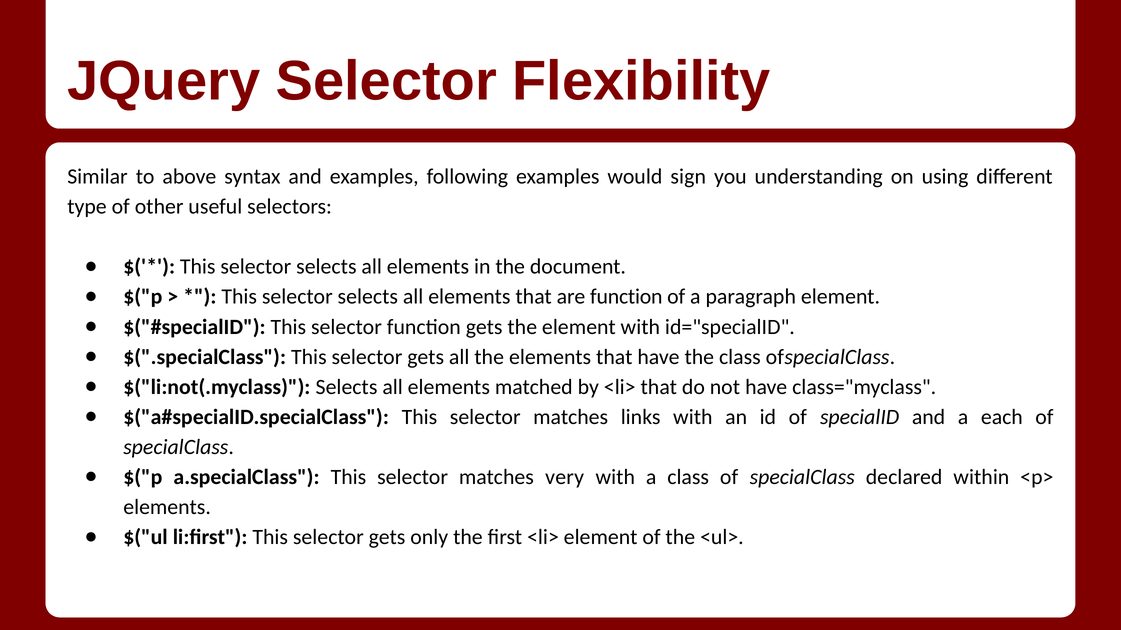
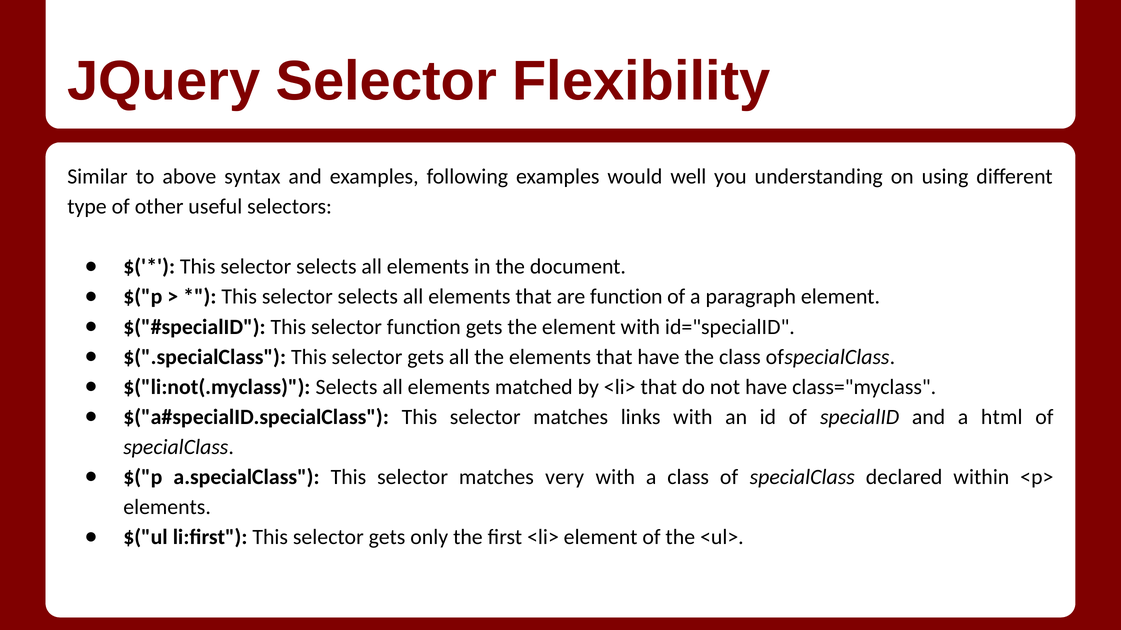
sign: sign -> well
each: each -> html
